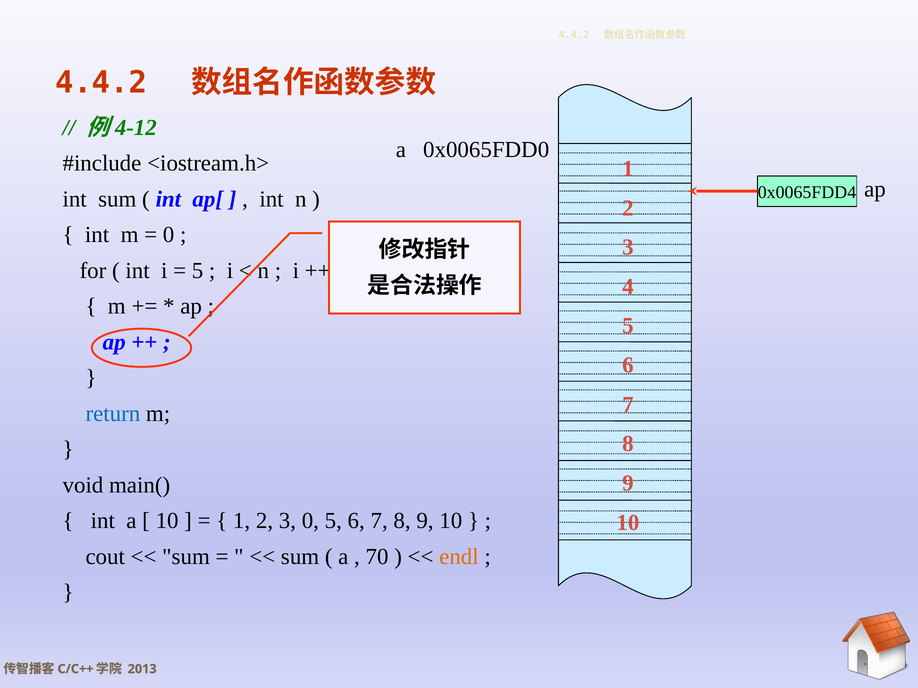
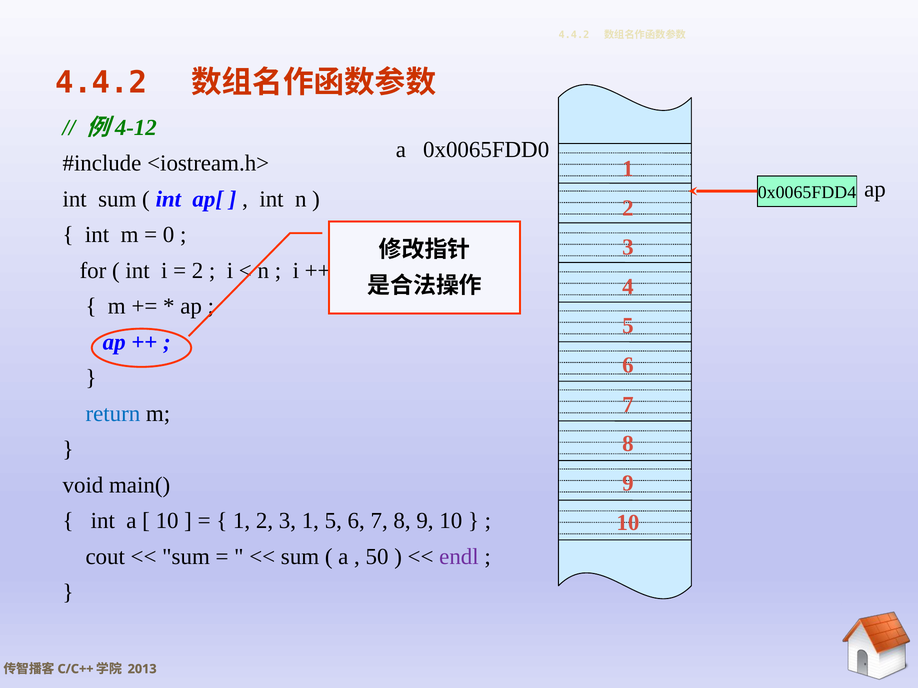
5 at (198, 271): 5 -> 2
3 0: 0 -> 1
70: 70 -> 50
endl colour: orange -> purple
